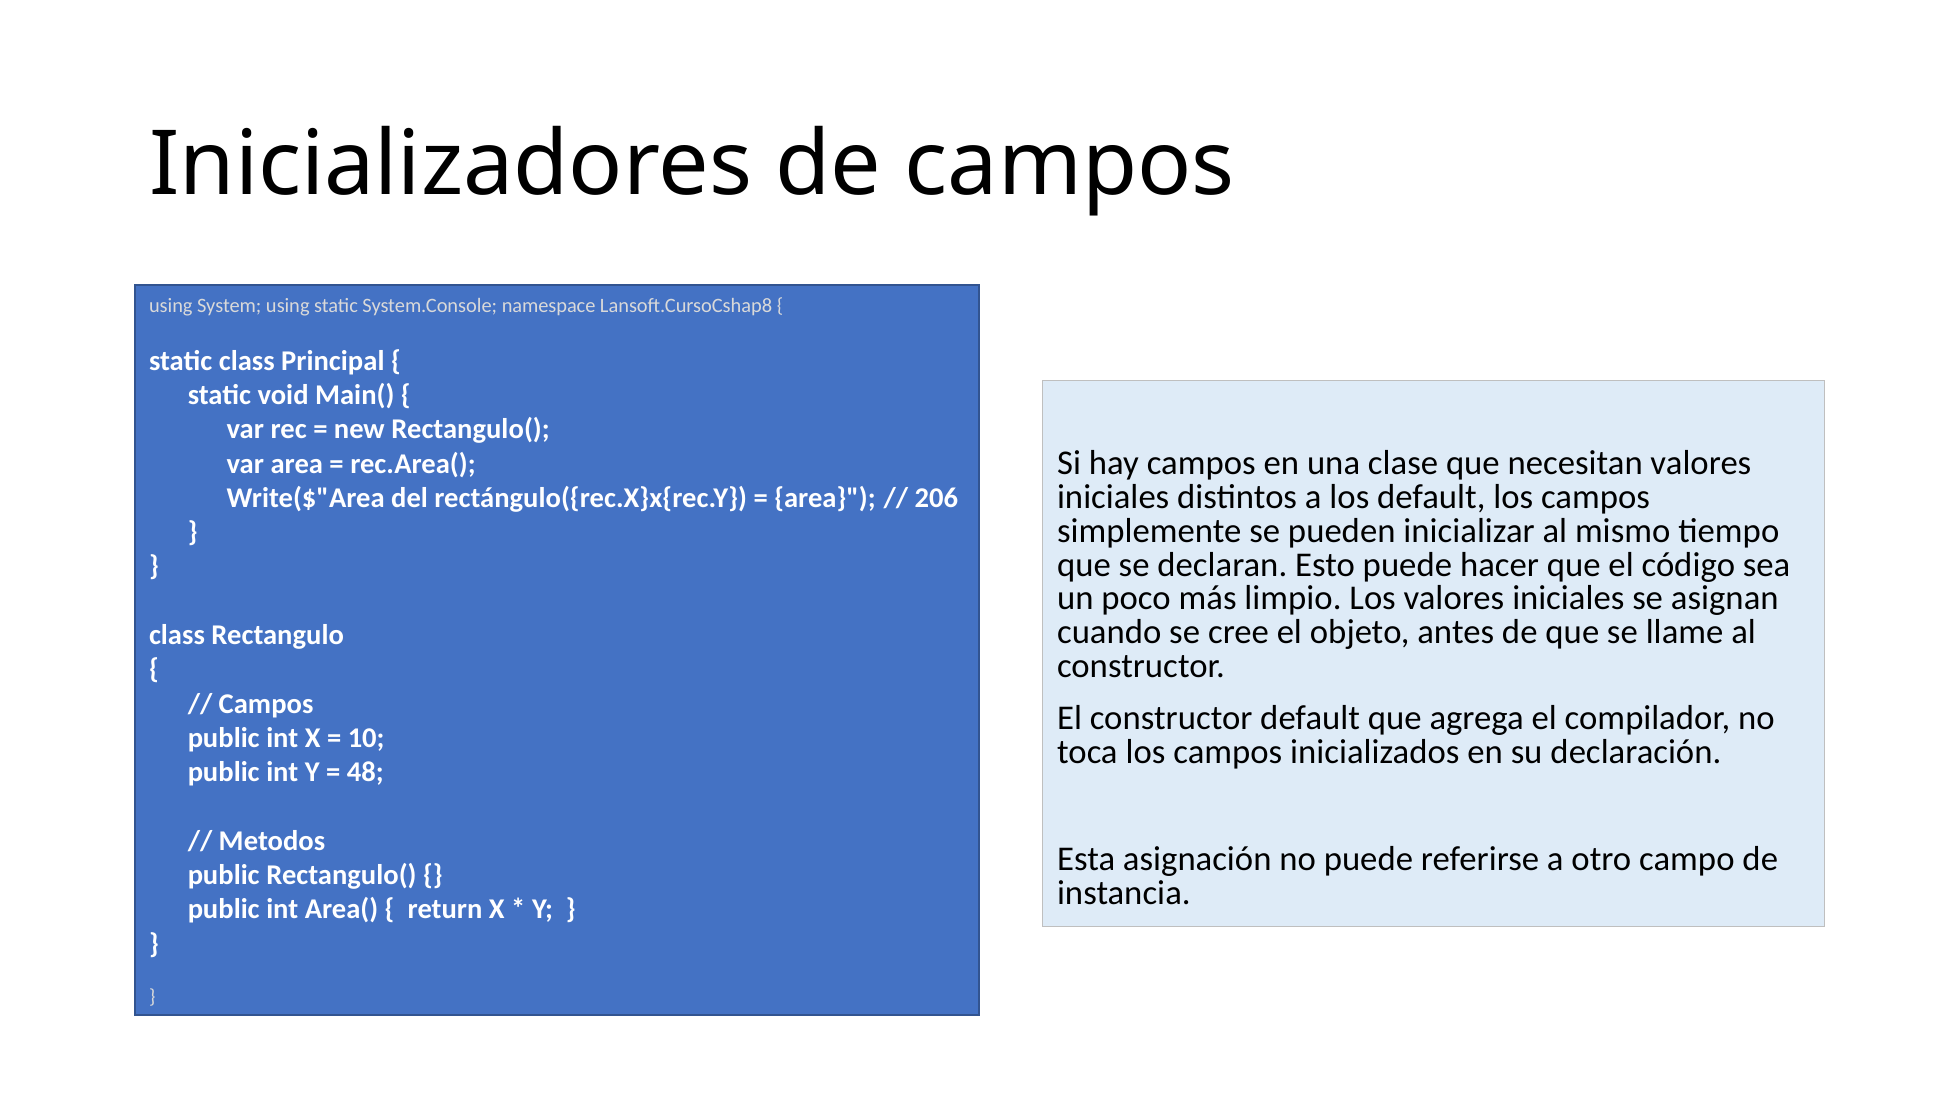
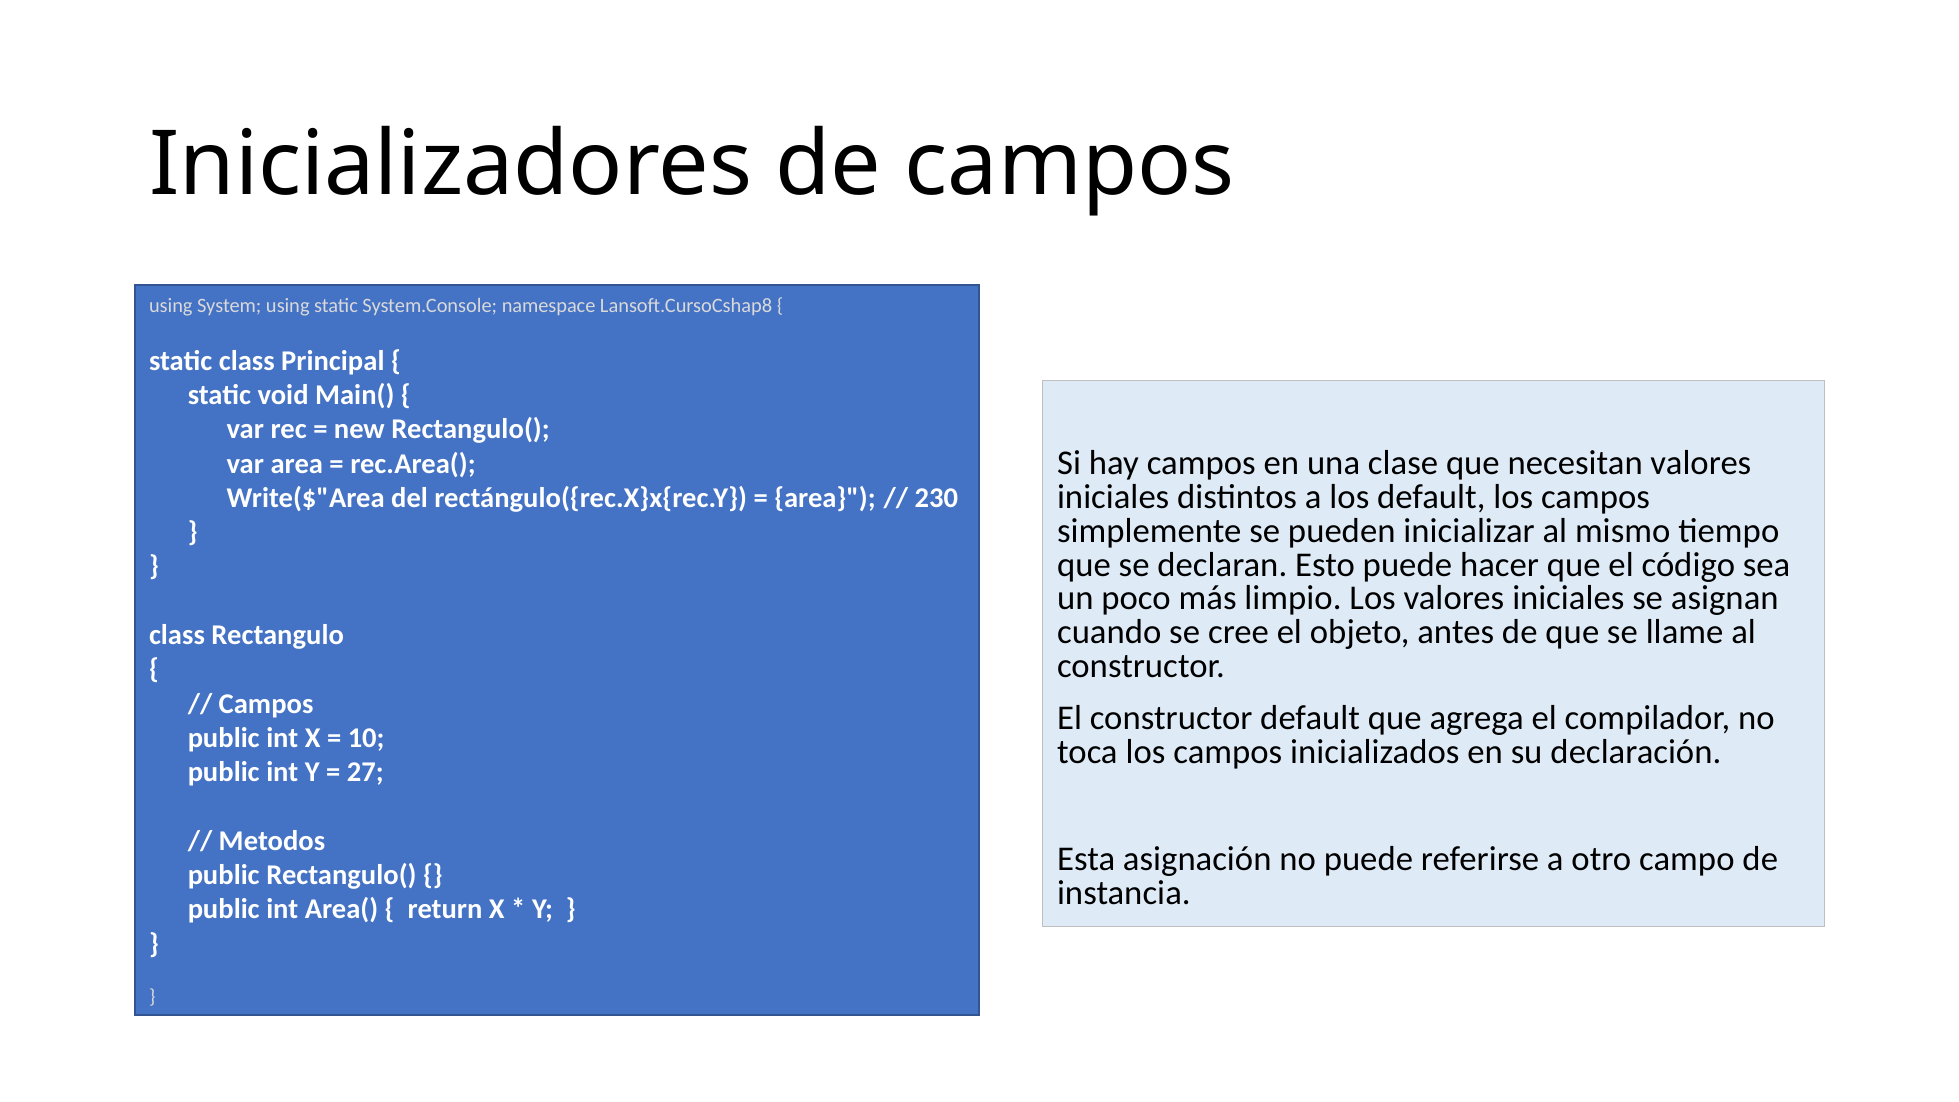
206: 206 -> 230
48: 48 -> 27
